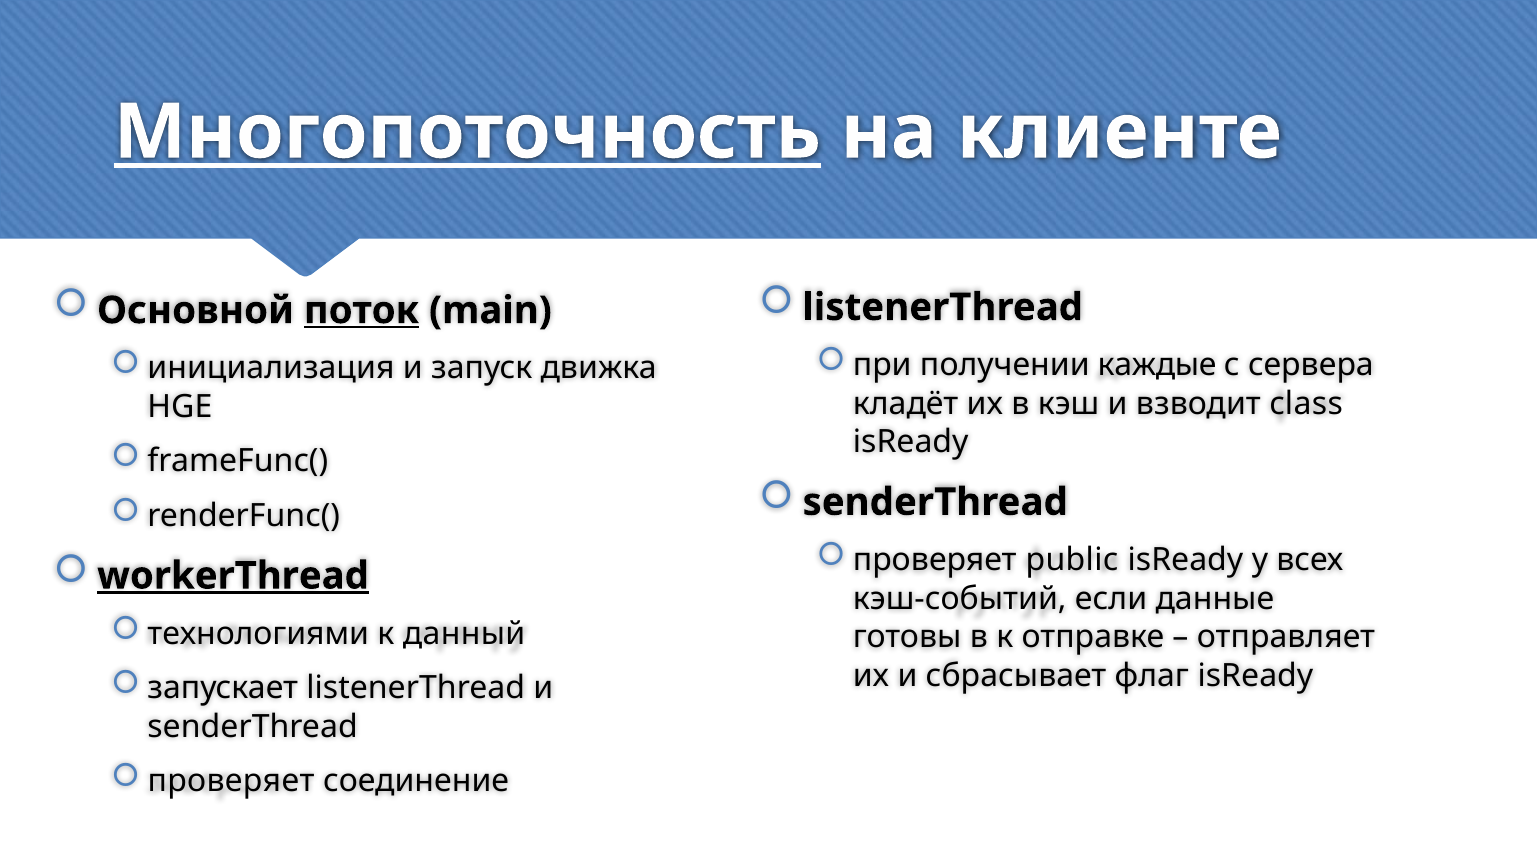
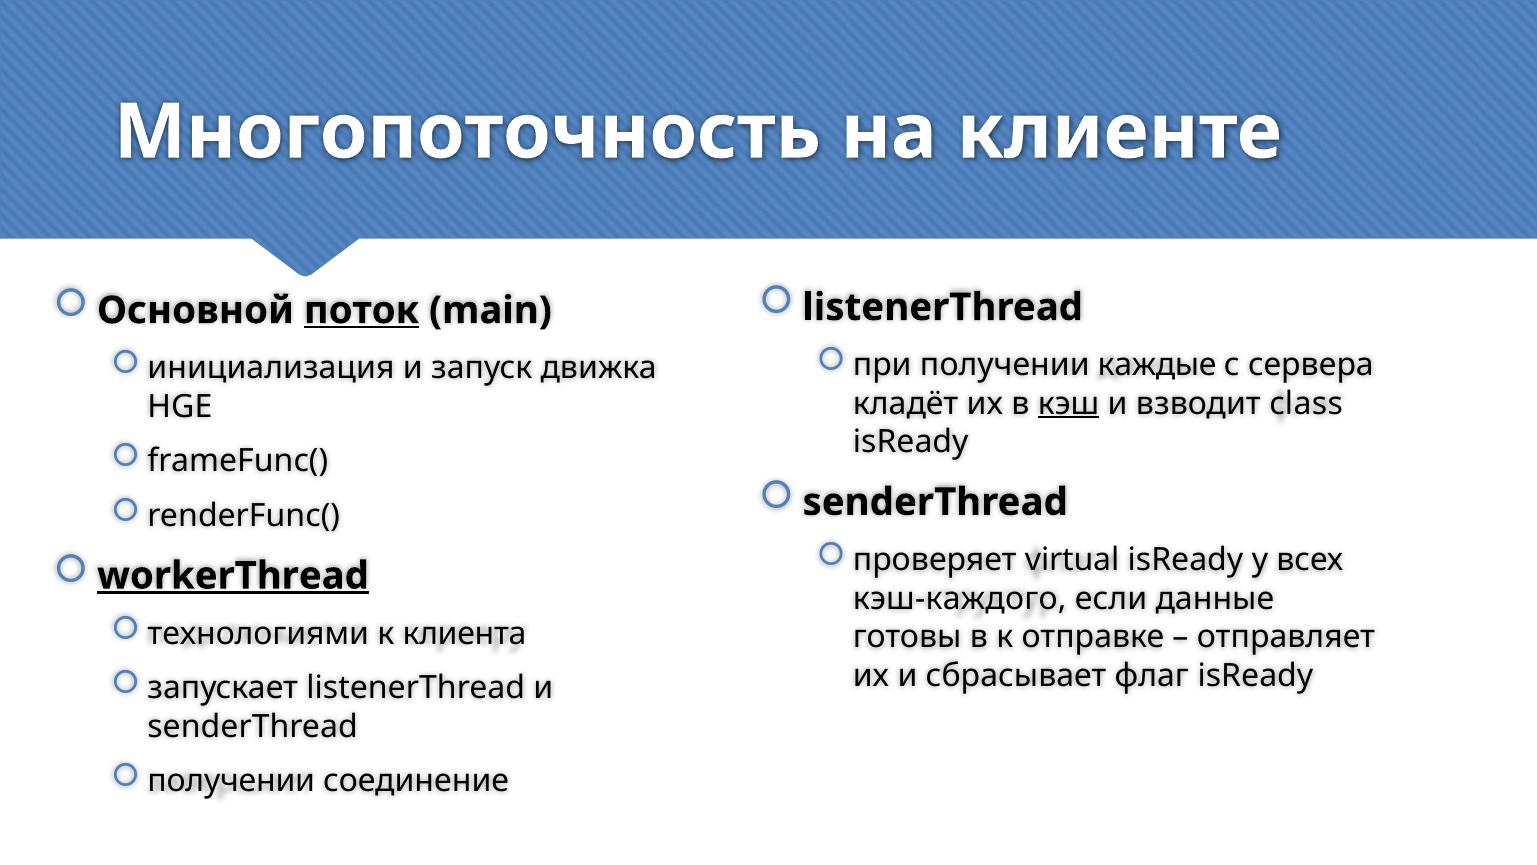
Многопоточность underline: present -> none
кэш underline: none -> present
public: public -> virtual
кэш-событий: кэш-событий -> кэш-каждого
данный: данный -> клиента
проверяет at (231, 781): проверяет -> получении
